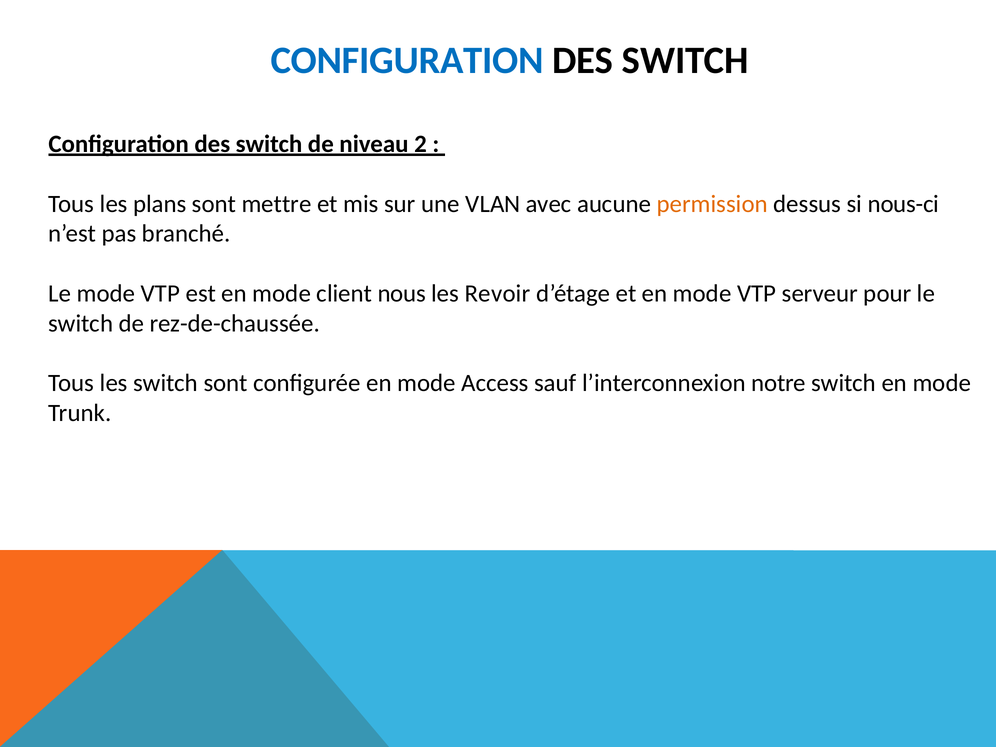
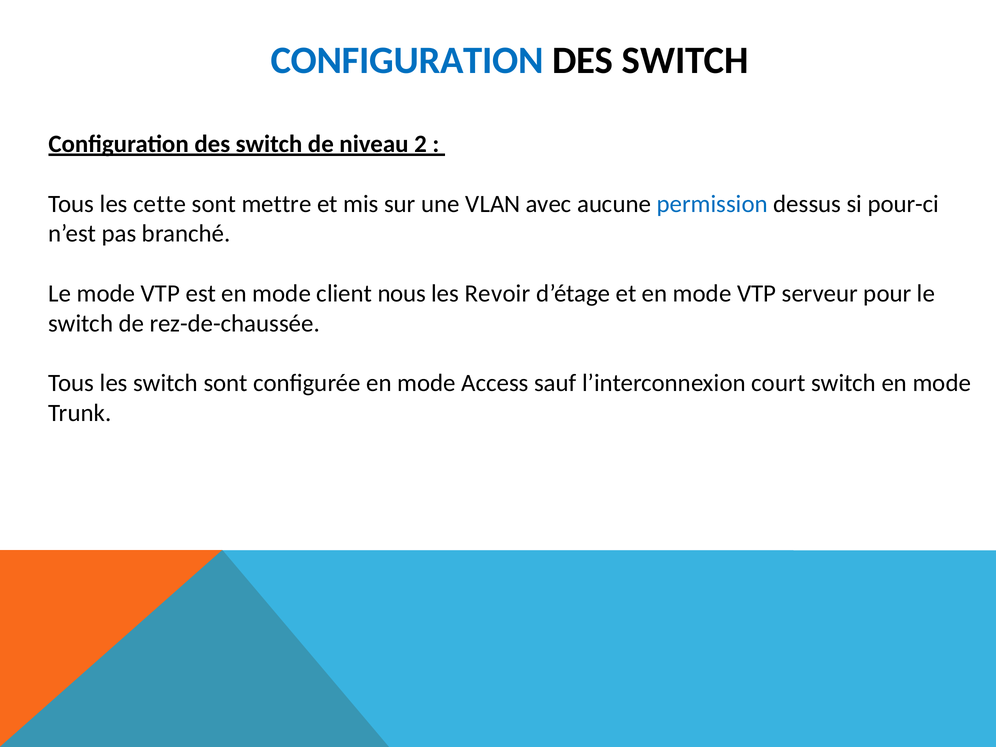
plans: plans -> cette
permission colour: orange -> blue
nous-ci: nous-ci -> pour-ci
notre: notre -> court
